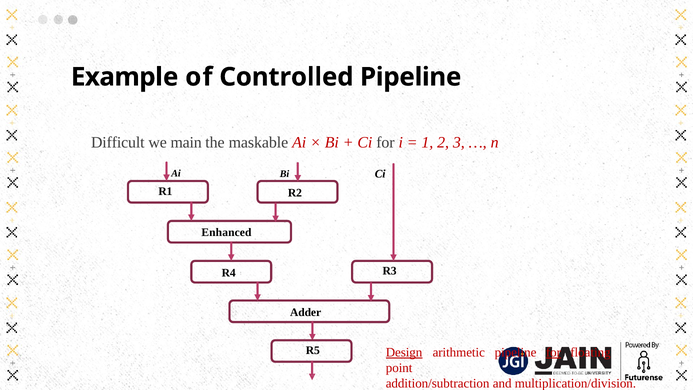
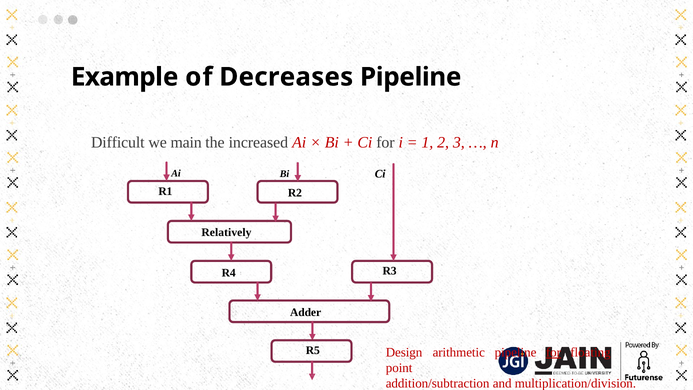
Controlled: Controlled -> Decreases
maskable: maskable -> increased
Enhanced: Enhanced -> Relatively
Design underline: present -> none
